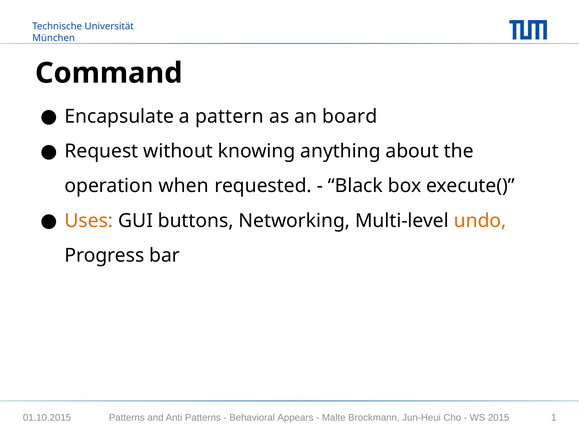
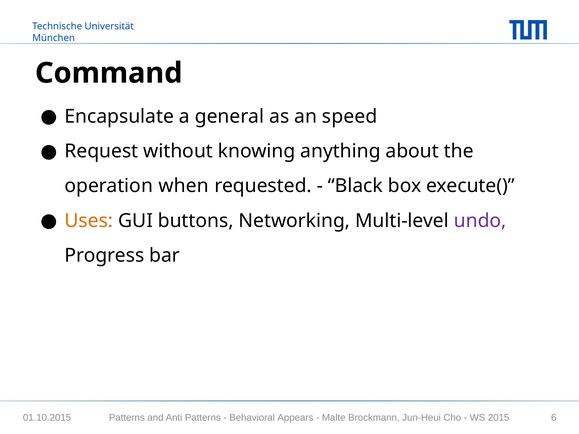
pattern: pattern -> general
board: board -> speed
undo colour: orange -> purple
1: 1 -> 6
